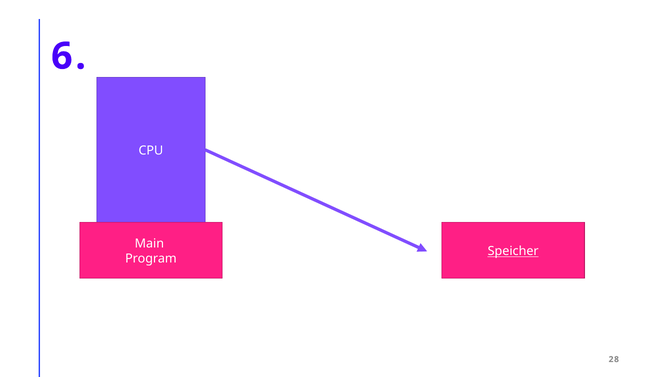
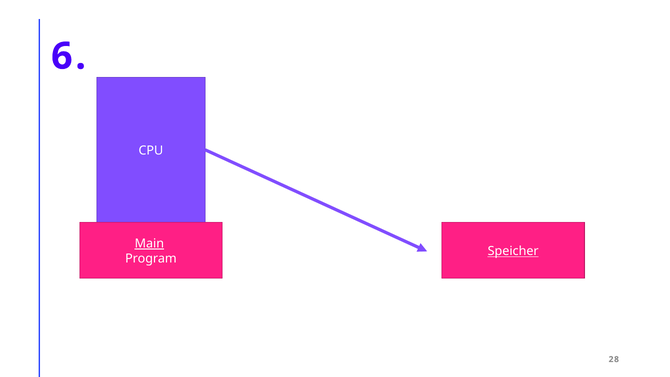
Main underline: none -> present
